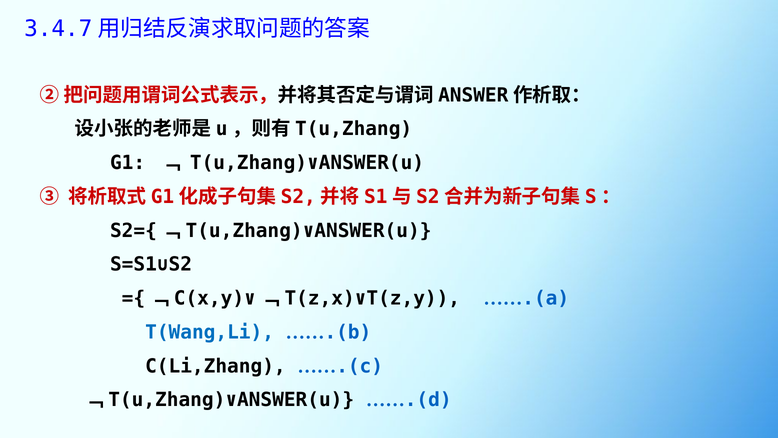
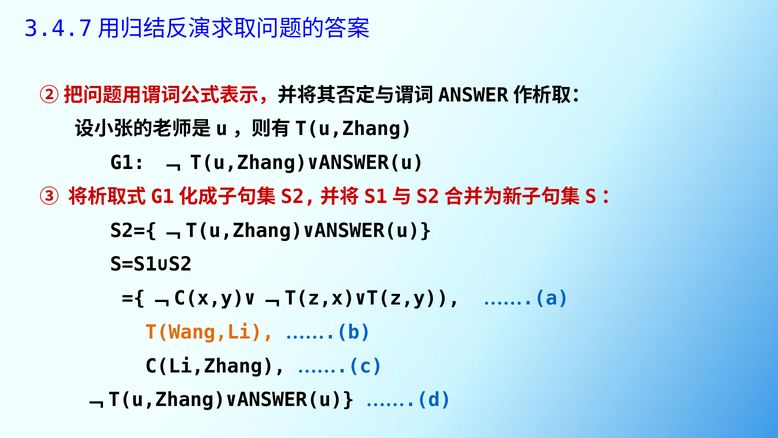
T(Wang,Li colour: blue -> orange
